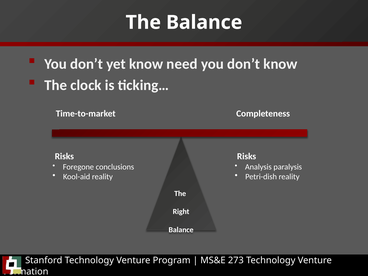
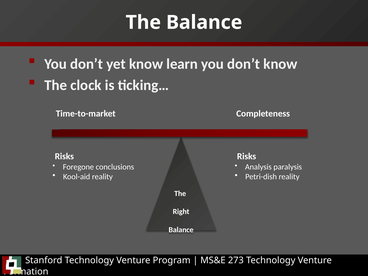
need: need -> learn
